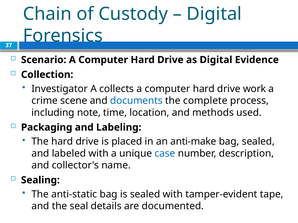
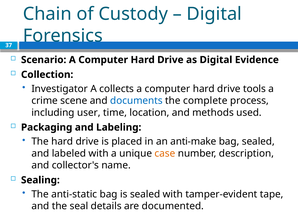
work: work -> tools
note: note -> user
case colour: blue -> orange
